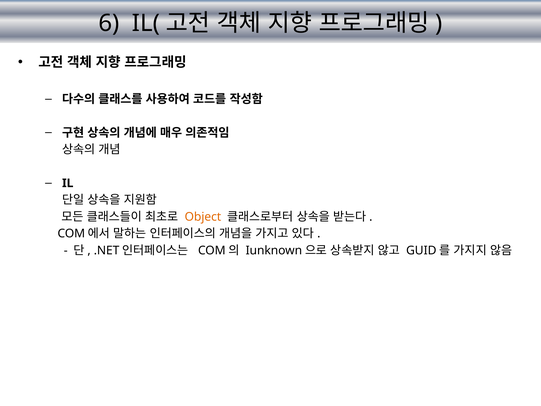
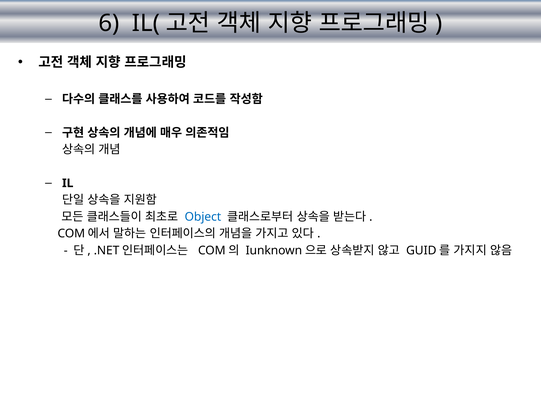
Object colour: orange -> blue
